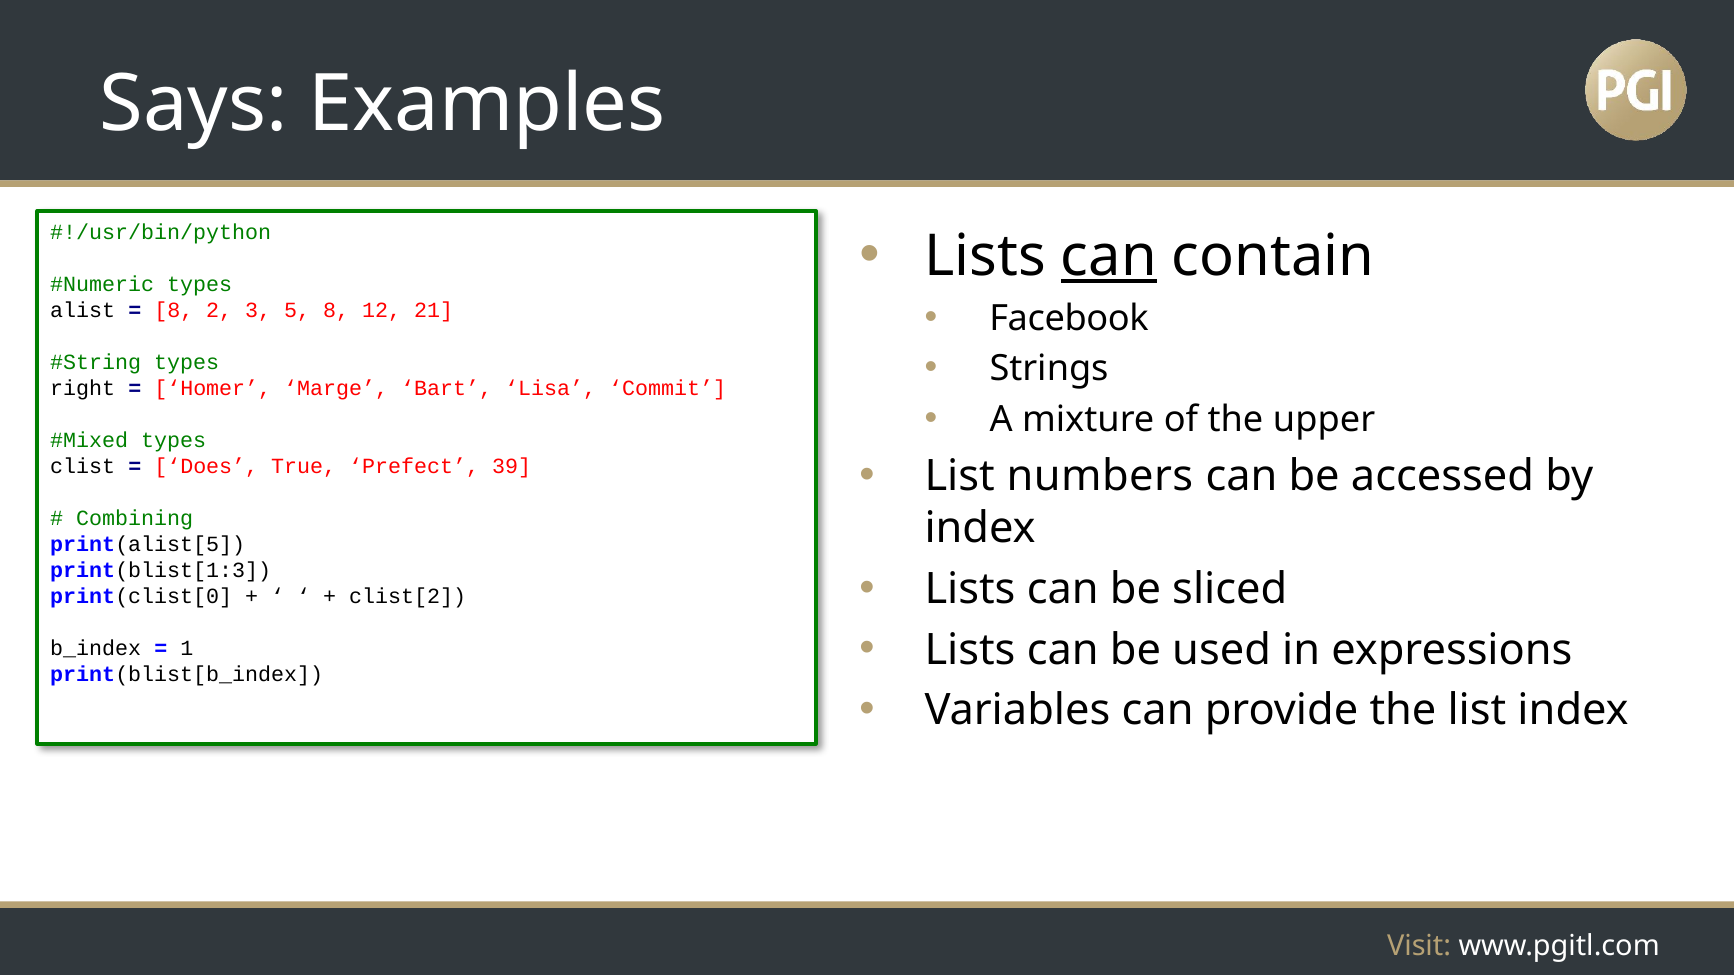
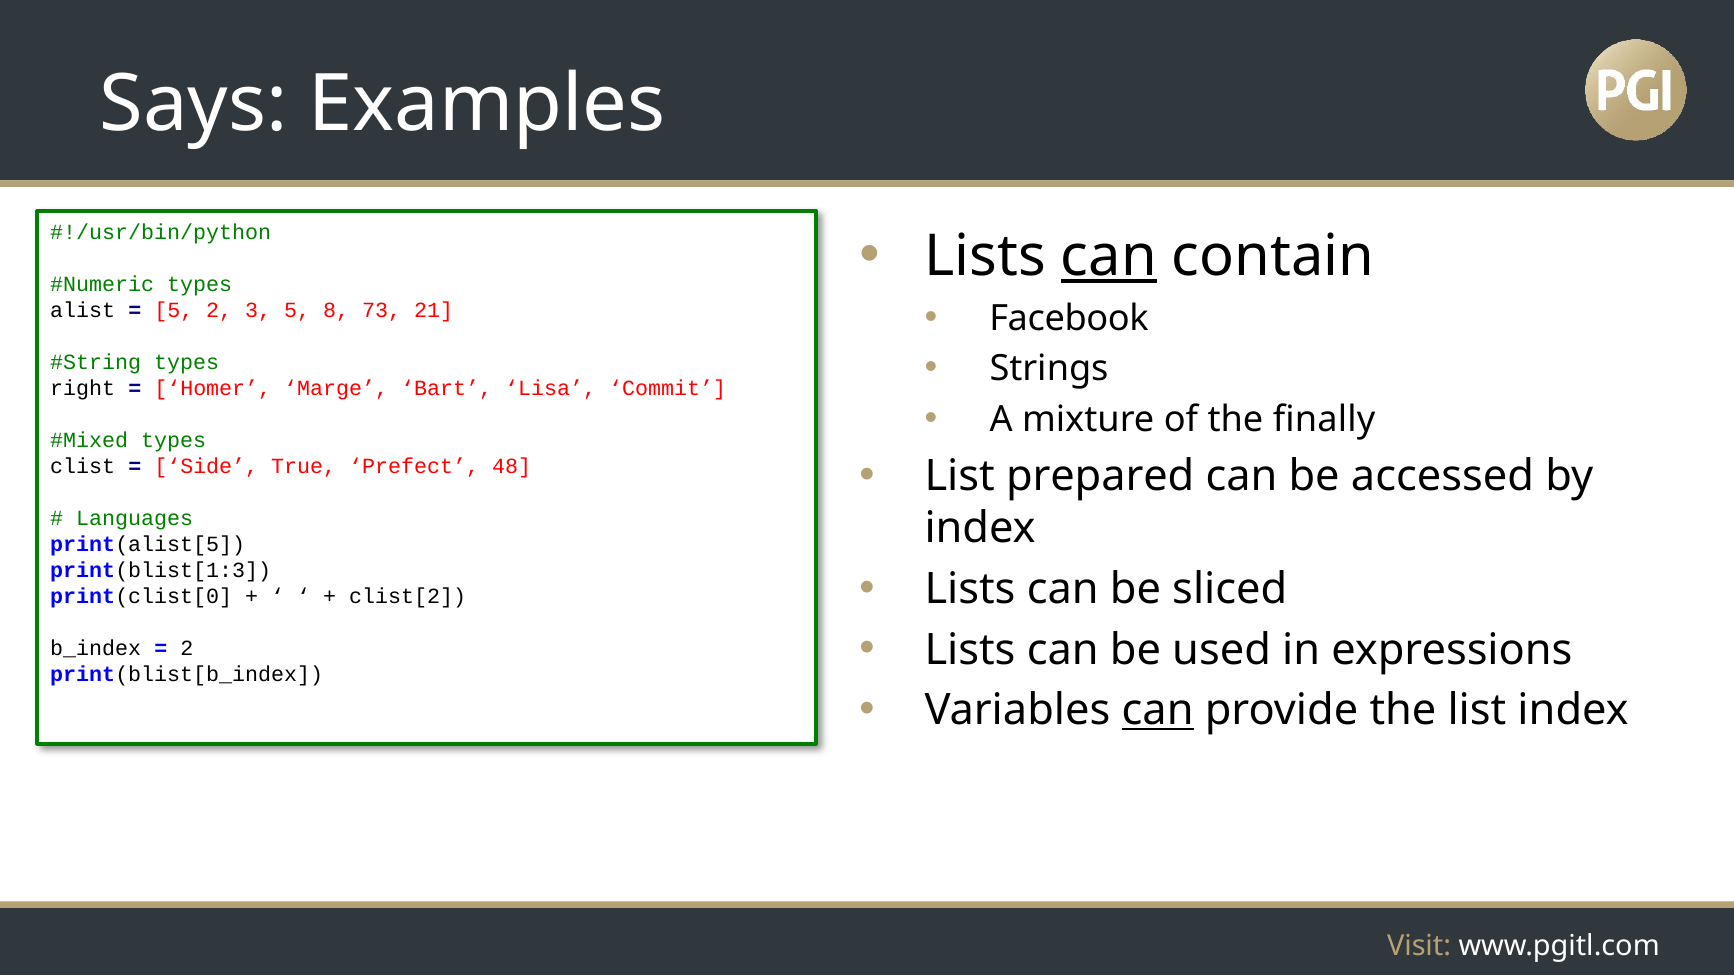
8 at (174, 310): 8 -> 5
12: 12 -> 73
upper: upper -> finally
numbers: numbers -> prepared
Does: Does -> Side
39: 39 -> 48
Combining: Combining -> Languages
1 at (187, 648): 1 -> 2
can at (1158, 711) underline: none -> present
